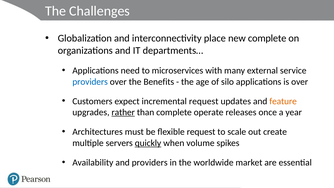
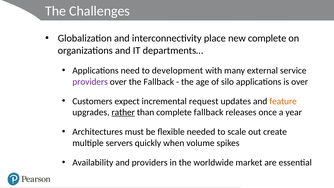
microservices: microservices -> development
providers at (90, 82) colour: blue -> purple
the Benefits: Benefits -> Fallback
complete operate: operate -> fallback
flexible request: request -> needed
quickly underline: present -> none
